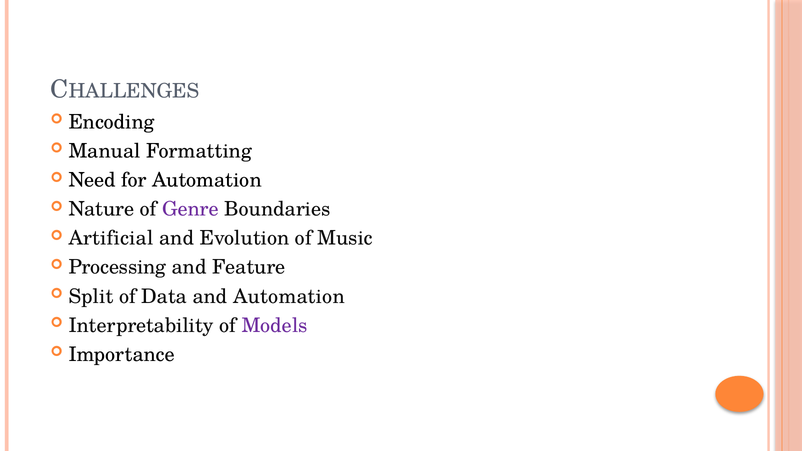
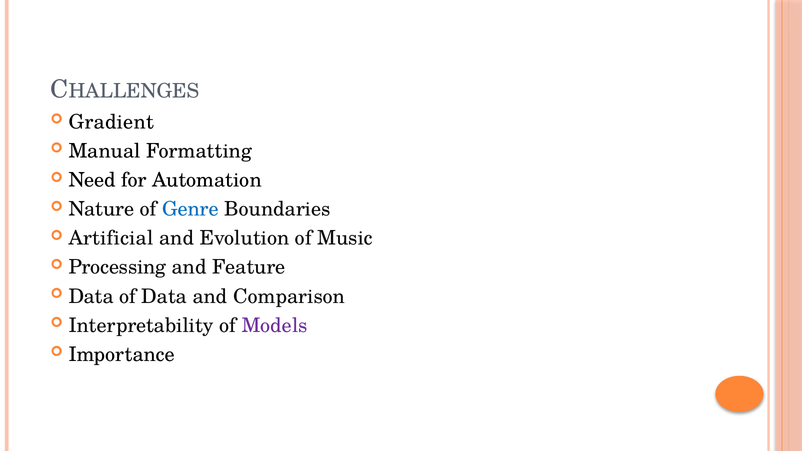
Encoding: Encoding -> Gradient
Genre colour: purple -> blue
Split at (91, 296): Split -> Data
and Automation: Automation -> Comparison
